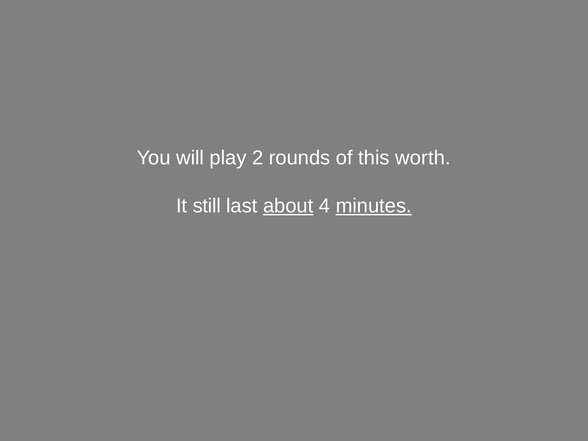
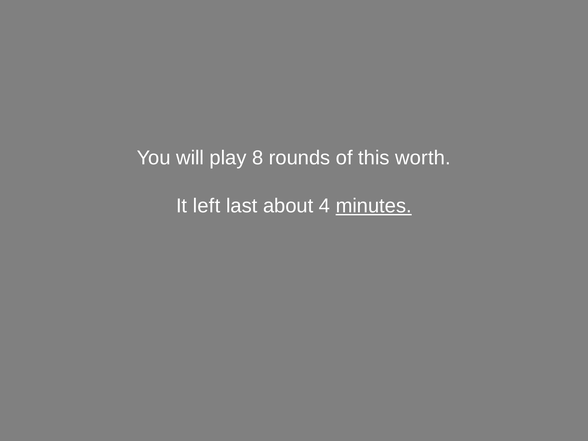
2: 2 -> 8
still: still -> left
about underline: present -> none
